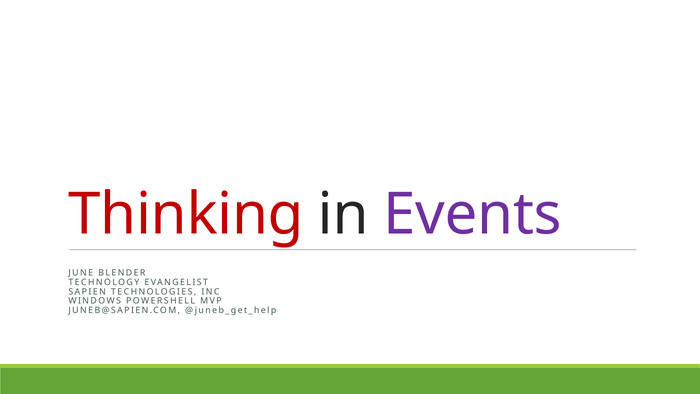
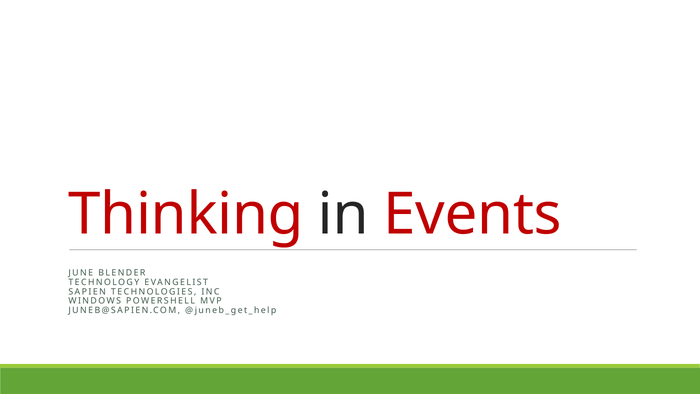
Events colour: purple -> red
